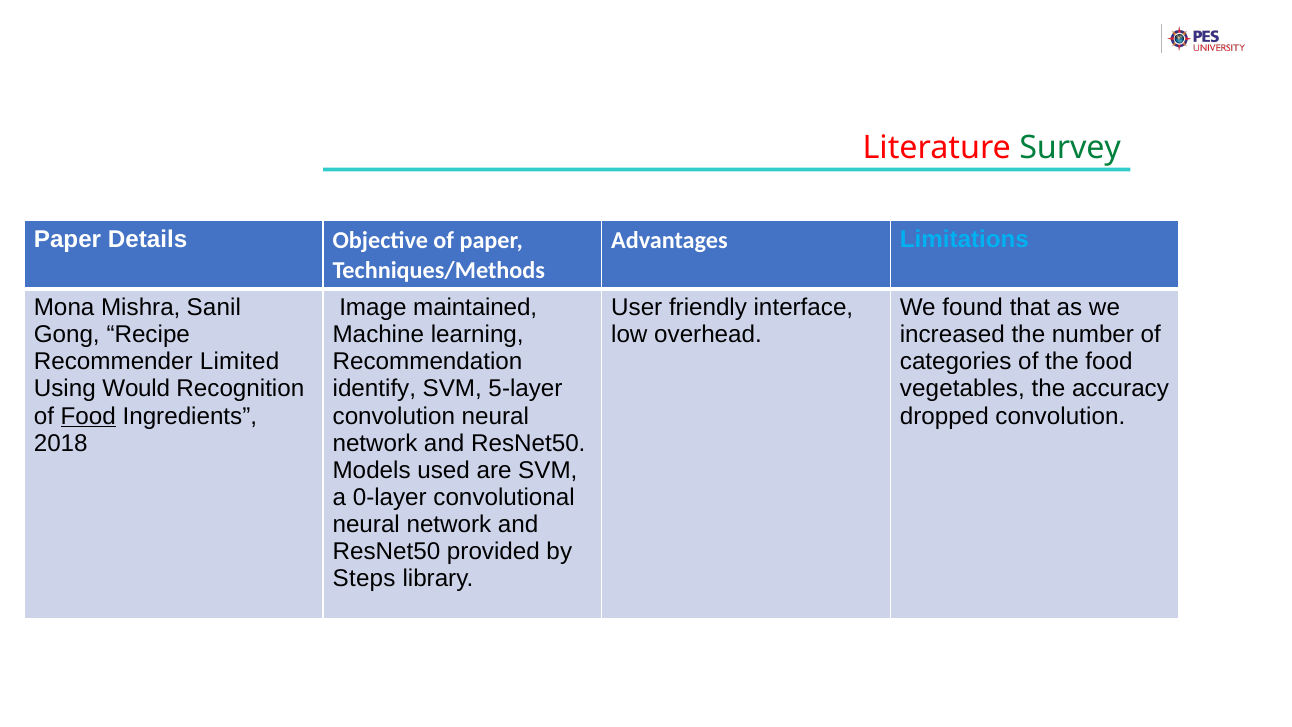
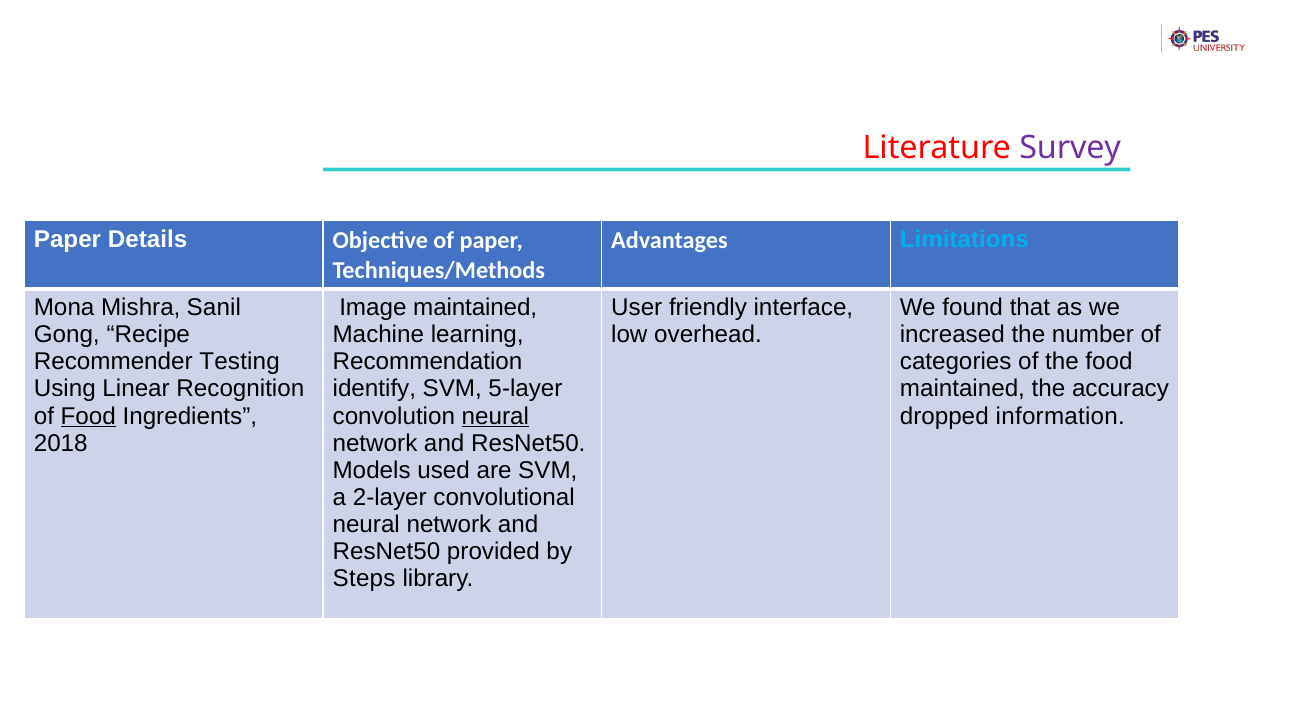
Survey colour: green -> purple
Limited: Limited -> Testing
Would: Would -> Linear
vegetables at (962, 389): vegetables -> maintained
neural at (495, 416) underline: none -> present
dropped convolution: convolution -> information
0-layer: 0-layer -> 2-layer
